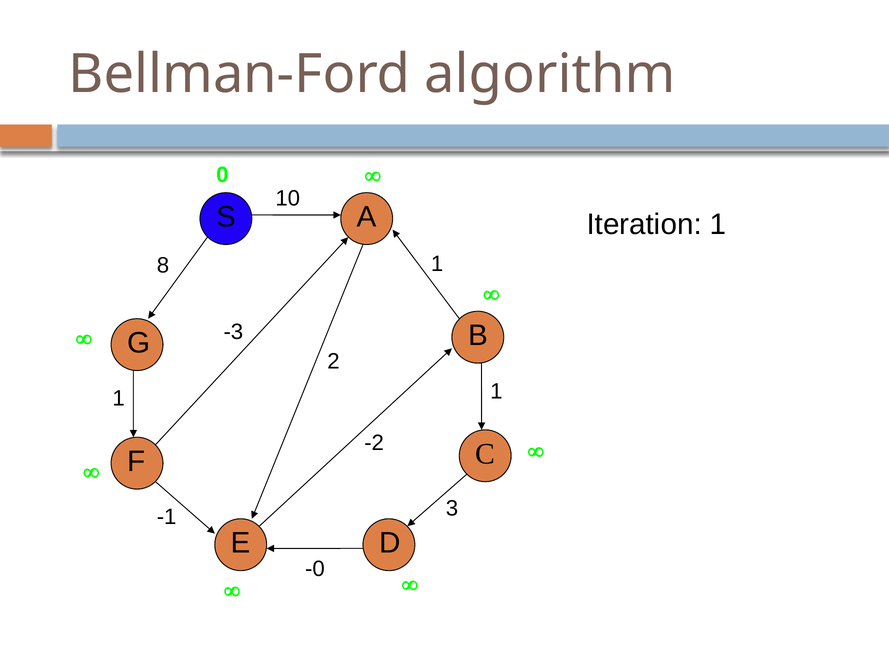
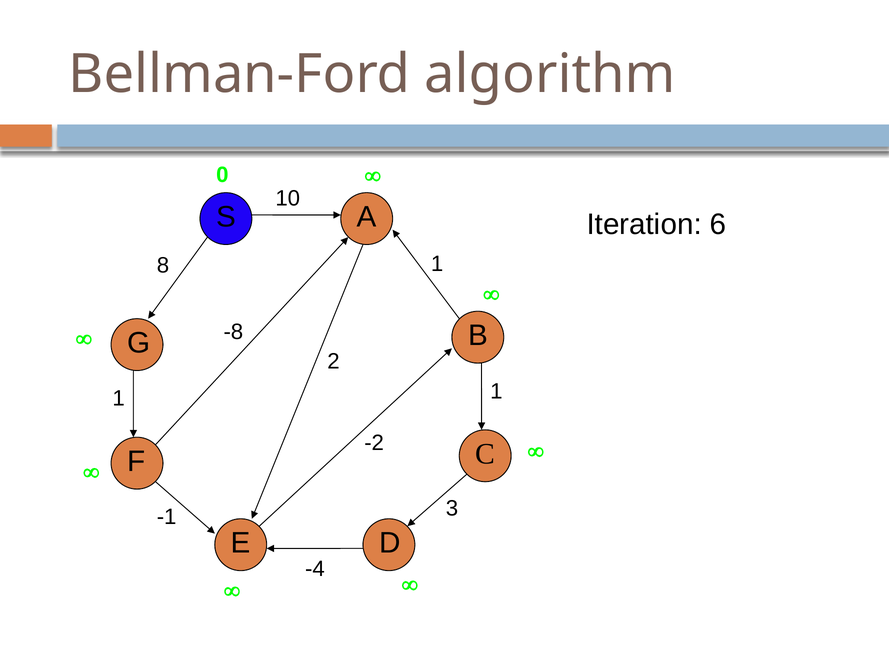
Iteration 1: 1 -> 6
-3: -3 -> -8
-0: -0 -> -4
